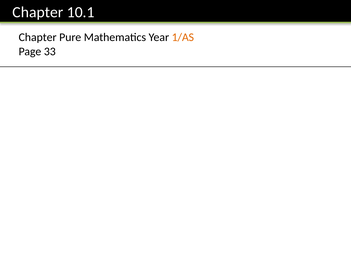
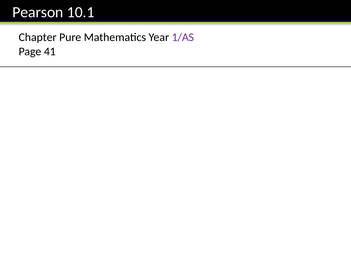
Chapter at (38, 12): Chapter -> Pearson
1/AS colour: orange -> purple
33: 33 -> 41
